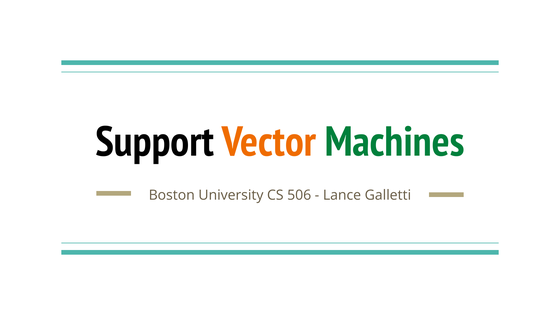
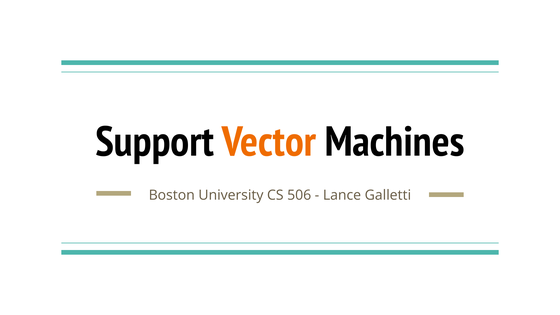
Machines colour: green -> black
